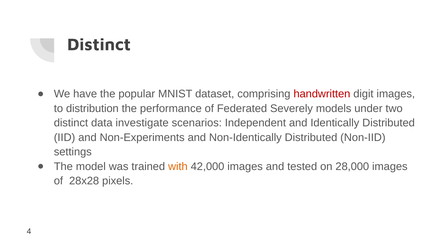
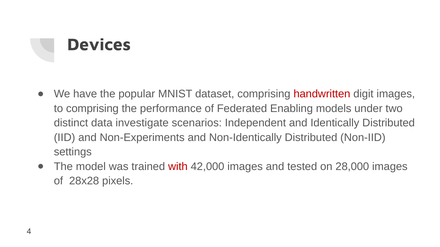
Distinct at (99, 45): Distinct -> Devices
to distribution: distribution -> comprising
Severely: Severely -> Enabling
with colour: orange -> red
